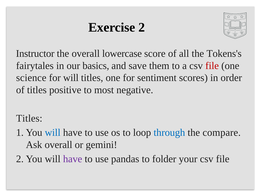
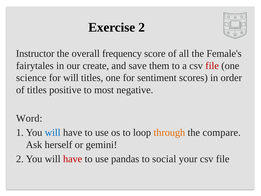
lowercase: lowercase -> frequency
Tokens's: Tokens's -> Female's
basics: basics -> create
Titles at (29, 118): Titles -> Word
through colour: blue -> orange
Ask overall: overall -> herself
have at (73, 159) colour: purple -> red
folder: folder -> social
